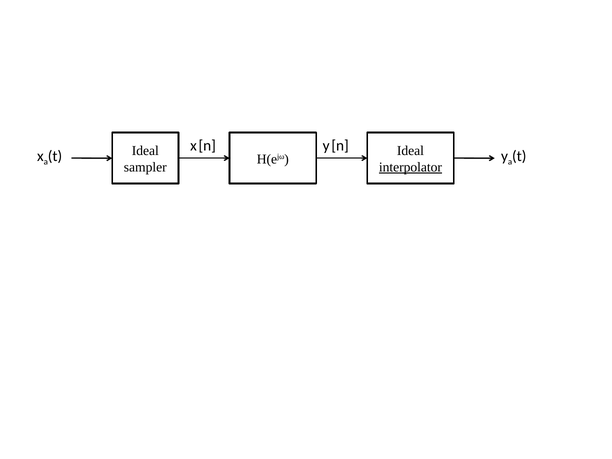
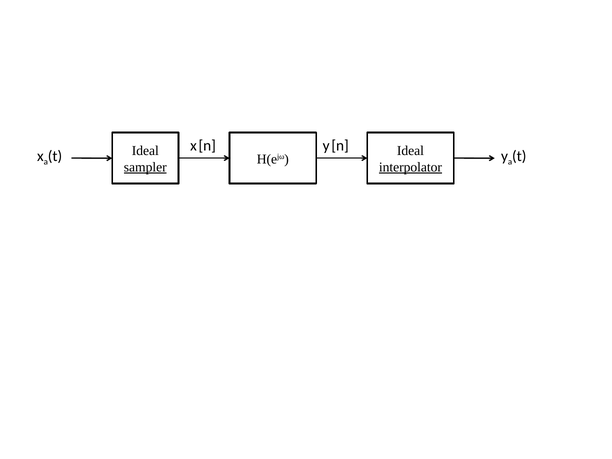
sampler underline: none -> present
